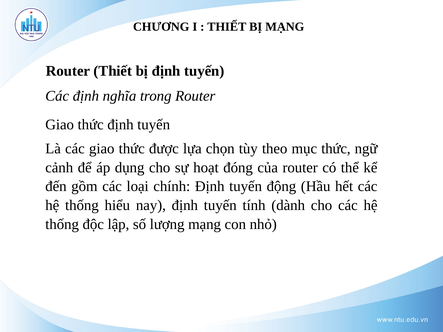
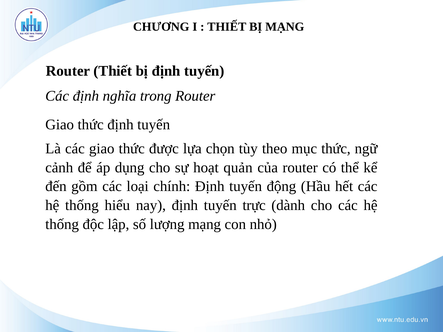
đóng: đóng -> quản
tính: tính -> trực
